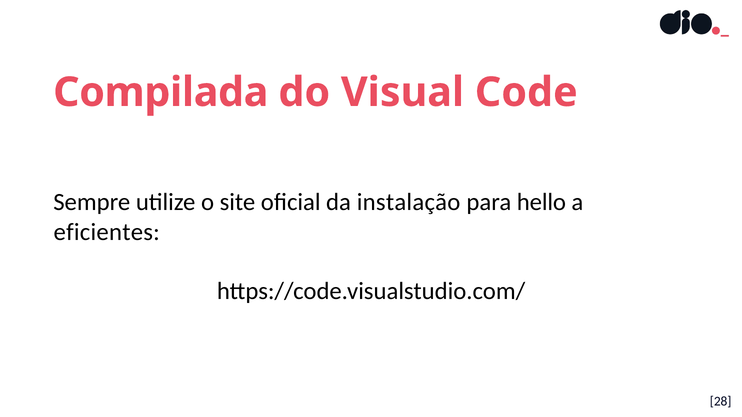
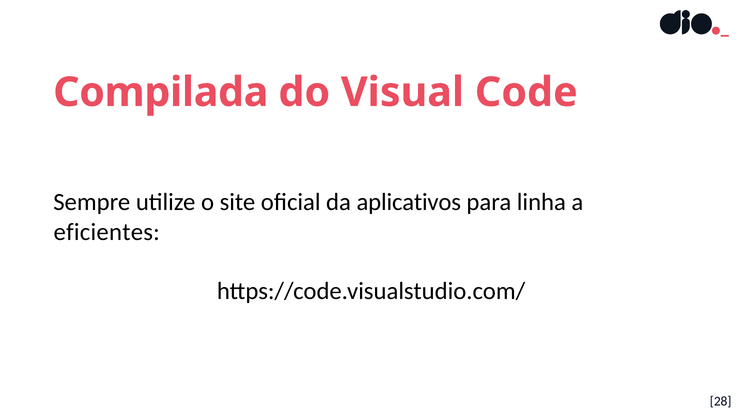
instalação: instalação -> aplicativos
hello: hello -> linha
